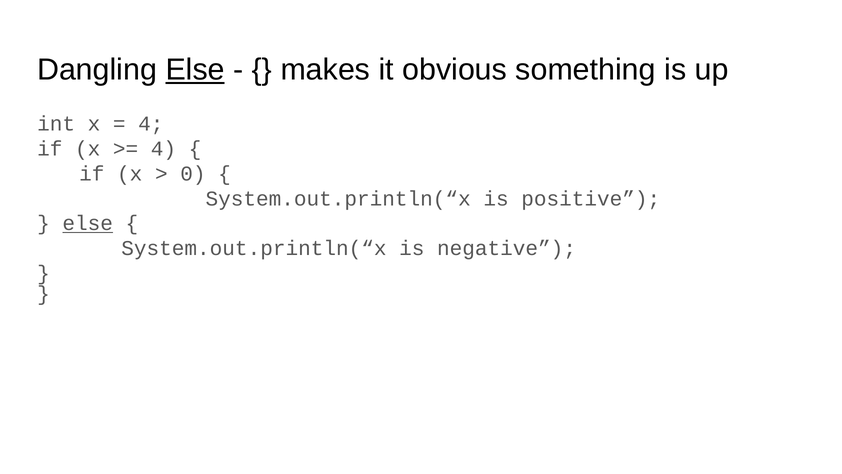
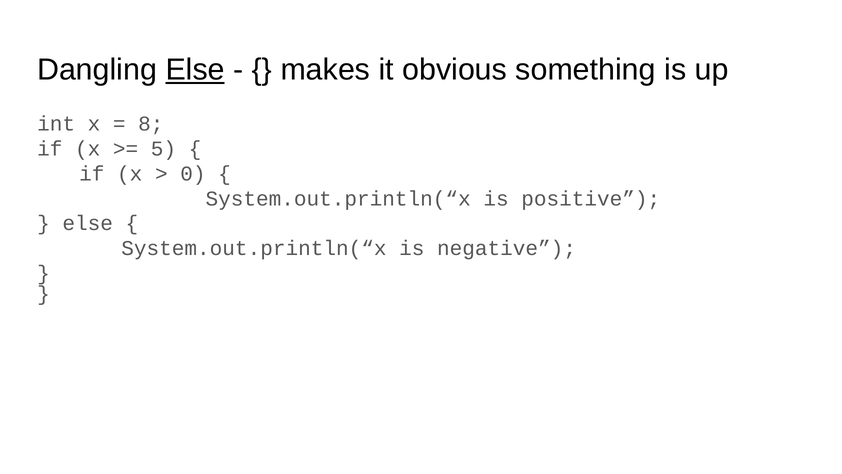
4 at (151, 124): 4 -> 8
4 at (163, 149): 4 -> 5
else at (88, 223) underline: present -> none
